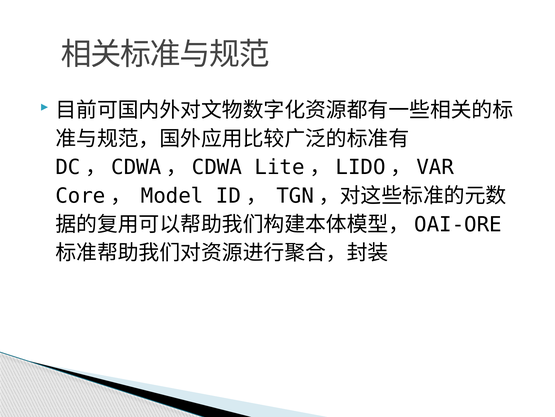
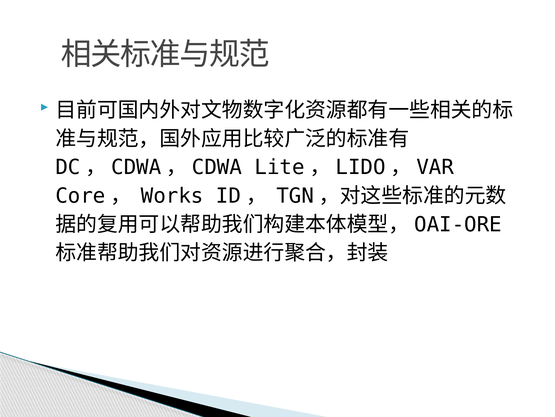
Model: Model -> Works
